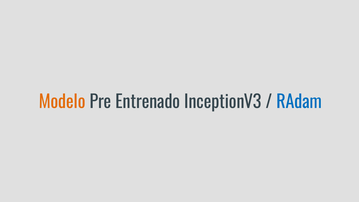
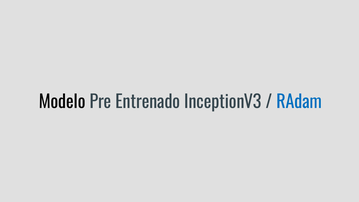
Modelo colour: orange -> black
